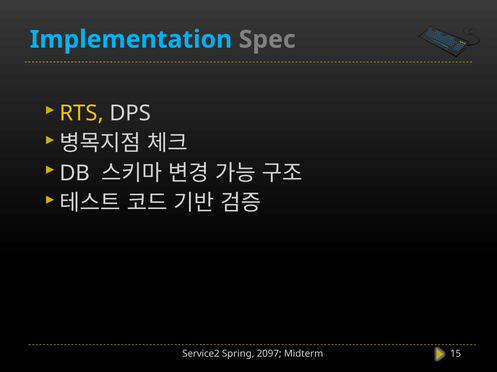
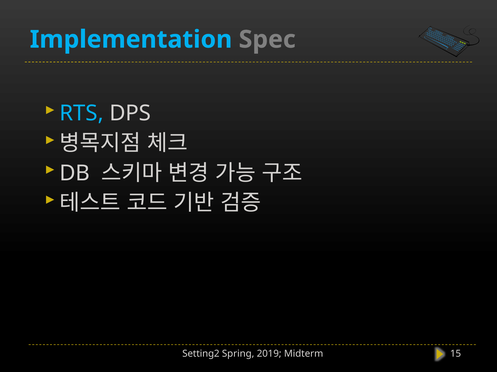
RTS colour: yellow -> light blue
Service2: Service2 -> Setting2
2097: 2097 -> 2019
